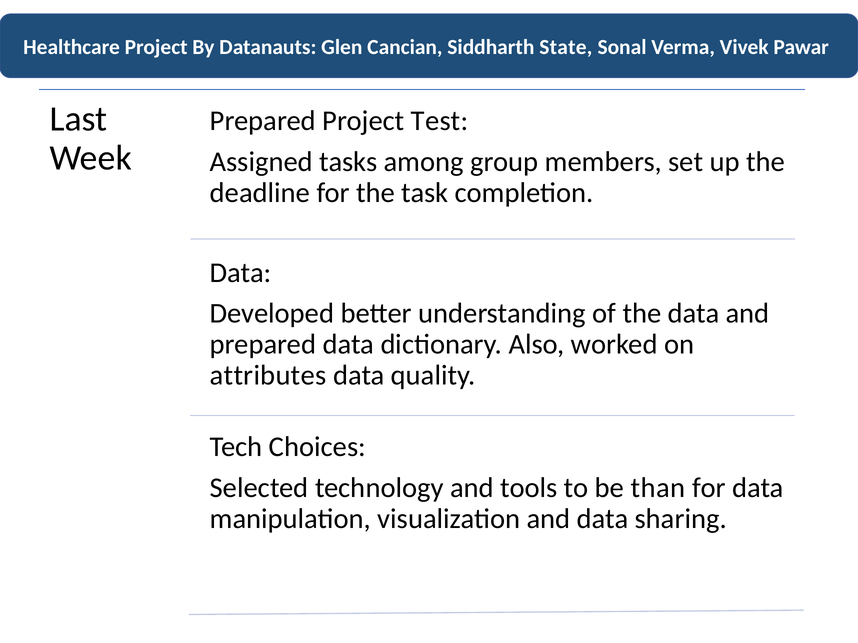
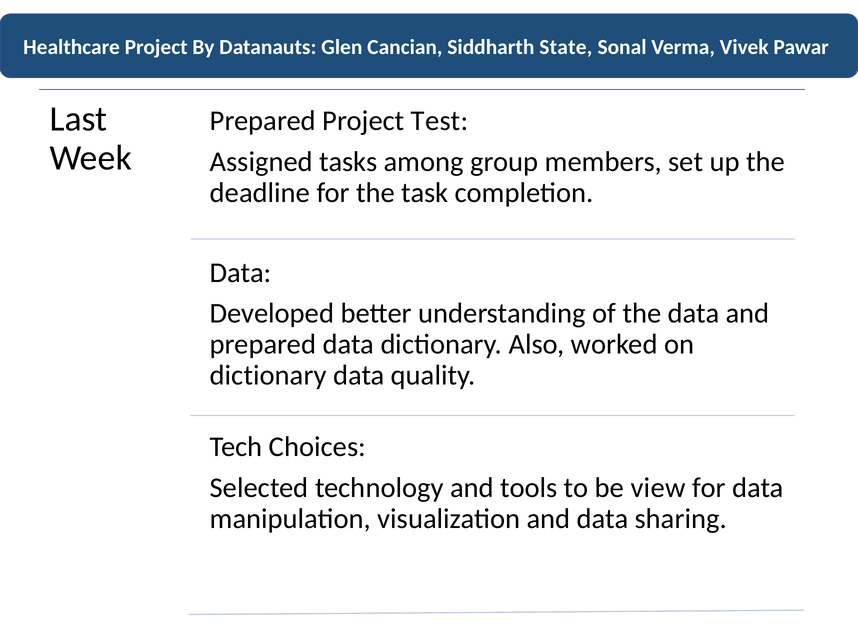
attributes at (268, 375): attributes -> dictionary
than: than -> view
